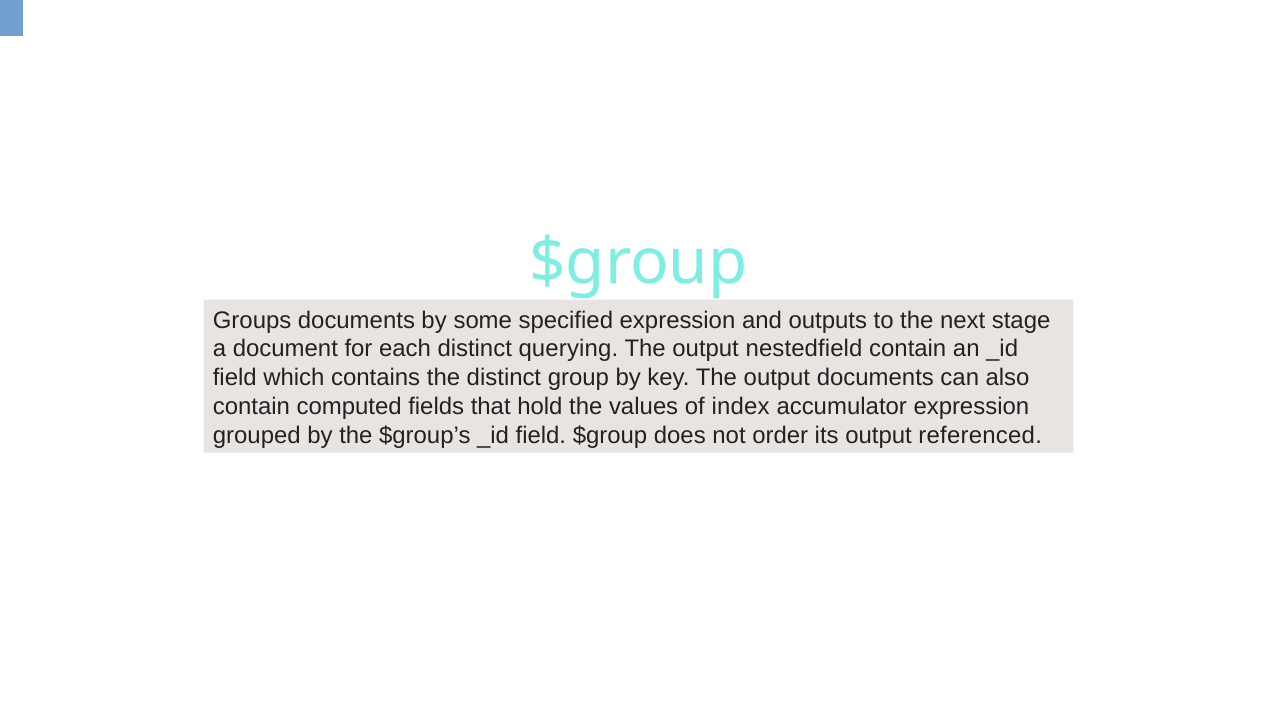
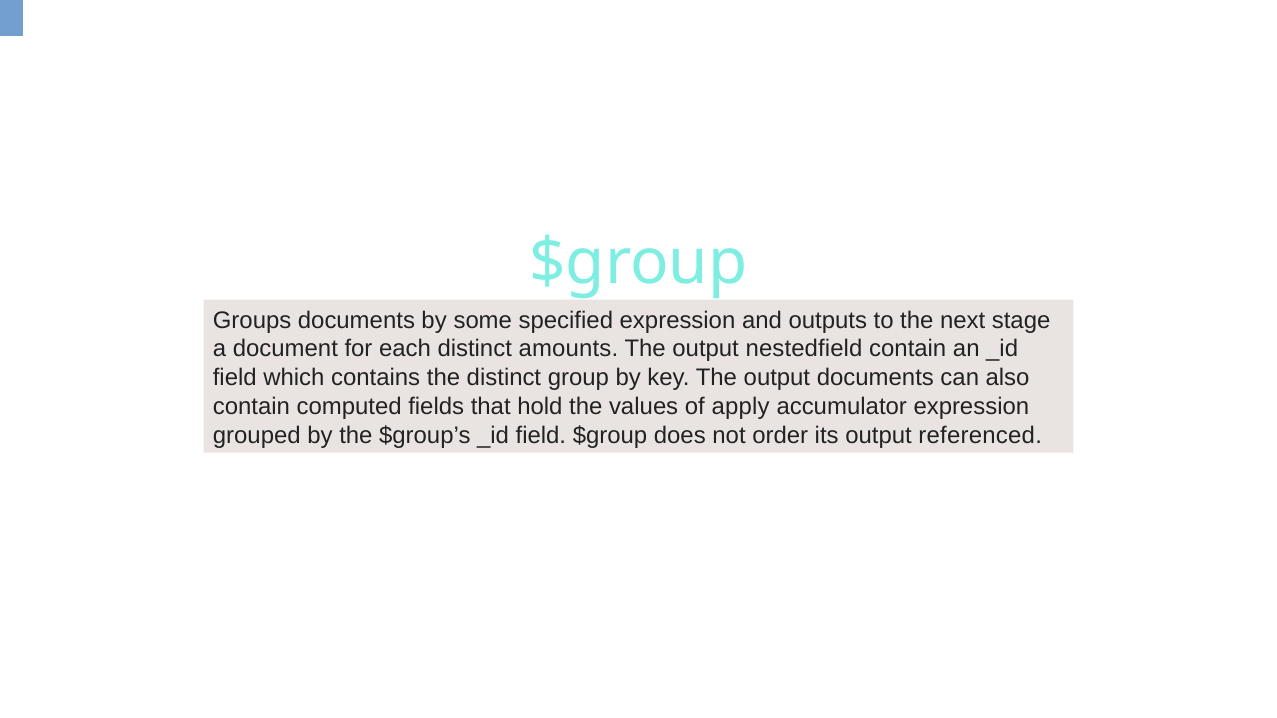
querying: querying -> amounts
index: index -> apply
